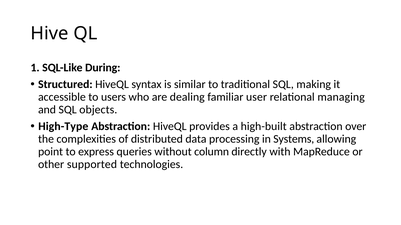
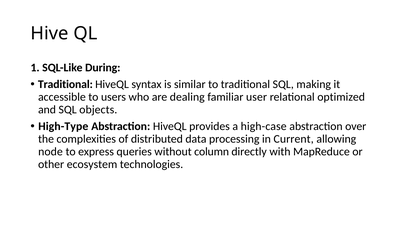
Structured at (65, 85): Structured -> Traditional
managing: managing -> optimized
high-built: high-built -> high-case
Systems: Systems -> Current
point: point -> node
supported: supported -> ecosystem
